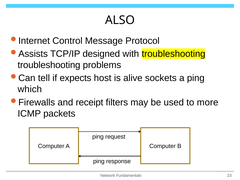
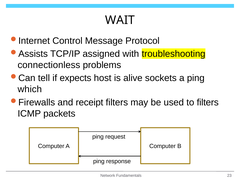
ALSO: ALSO -> WAIT
designed: designed -> assigned
troubleshooting at (49, 65): troubleshooting -> connectionless
to more: more -> filters
